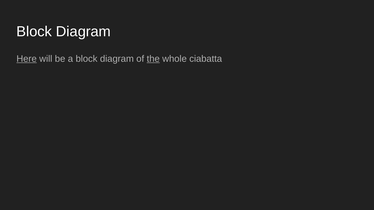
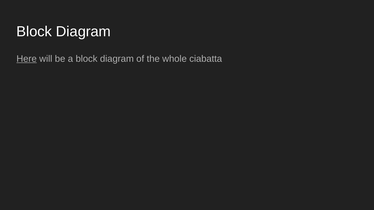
the underline: present -> none
